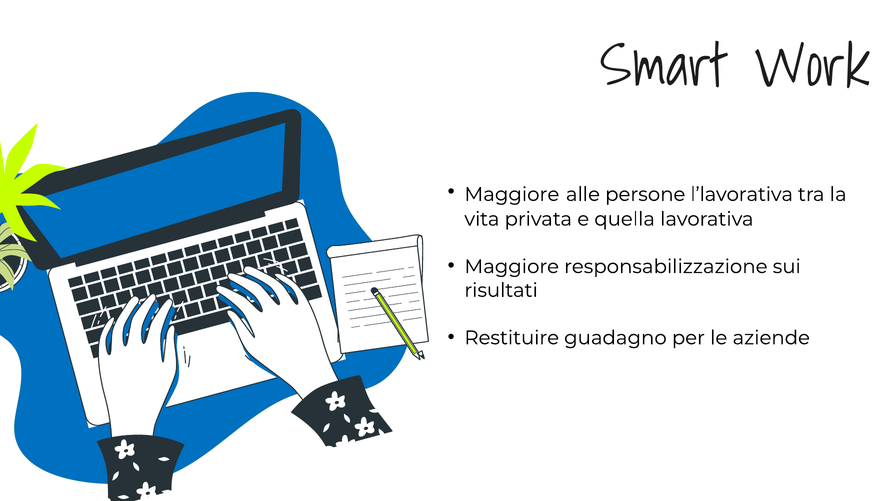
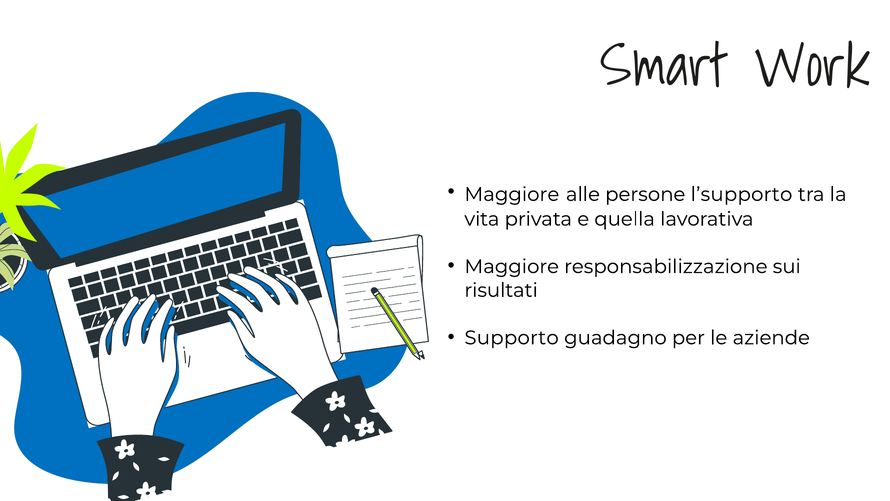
l’lavorativa: l’lavorativa -> l’supporto
Restituire: Restituire -> Supporto
